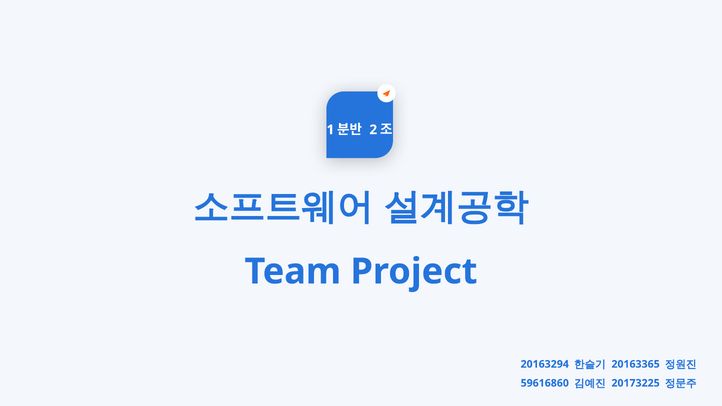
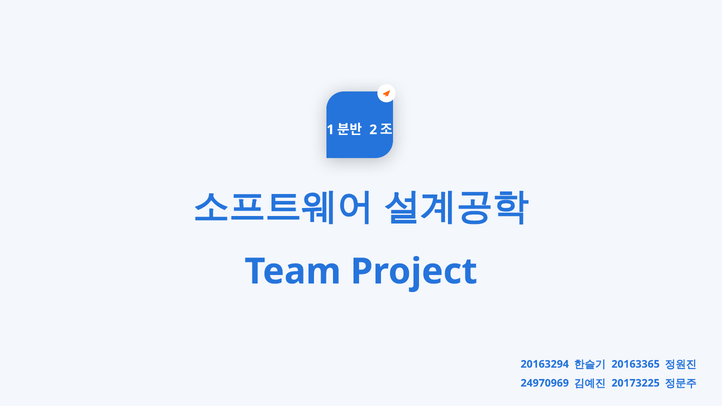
59616860: 59616860 -> 24970969
